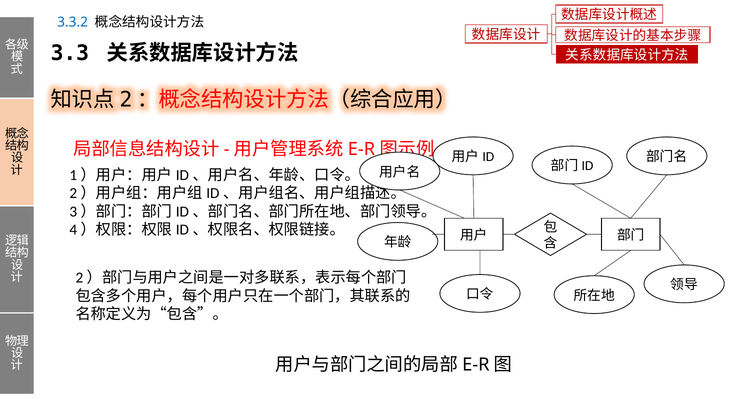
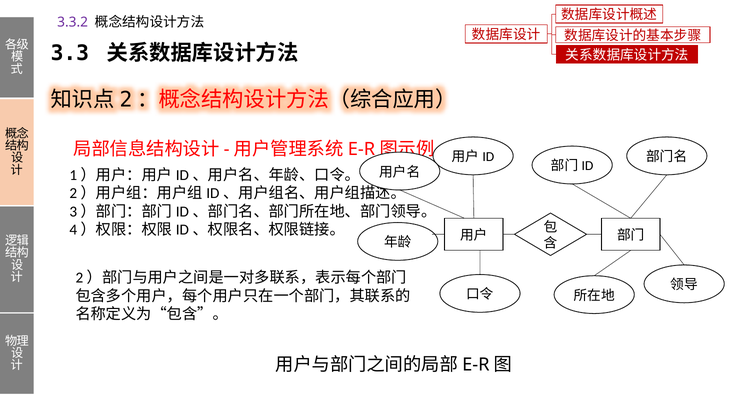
3.3.2 colour: blue -> purple
